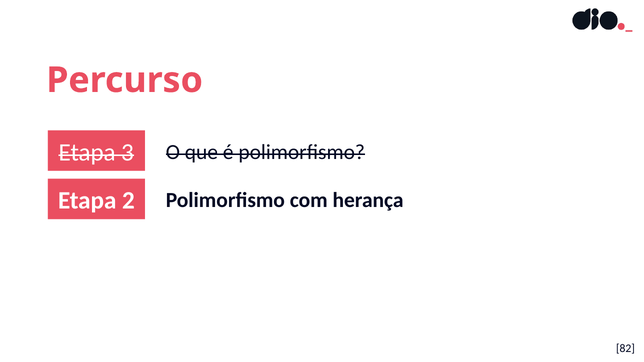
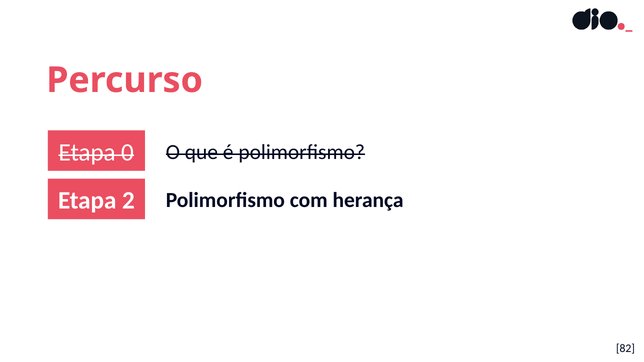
3: 3 -> 0
